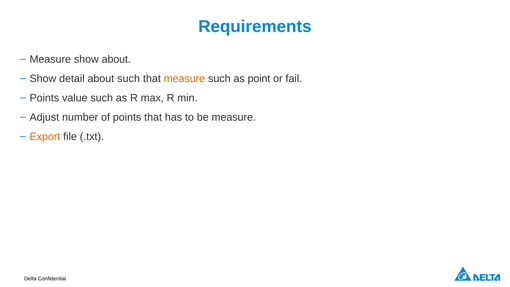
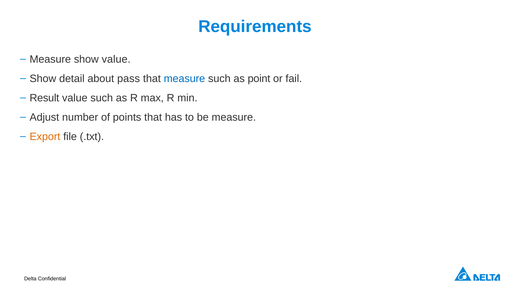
show about: about -> value
about such: such -> pass
measure at (184, 79) colour: orange -> blue
Points at (44, 98): Points -> Result
